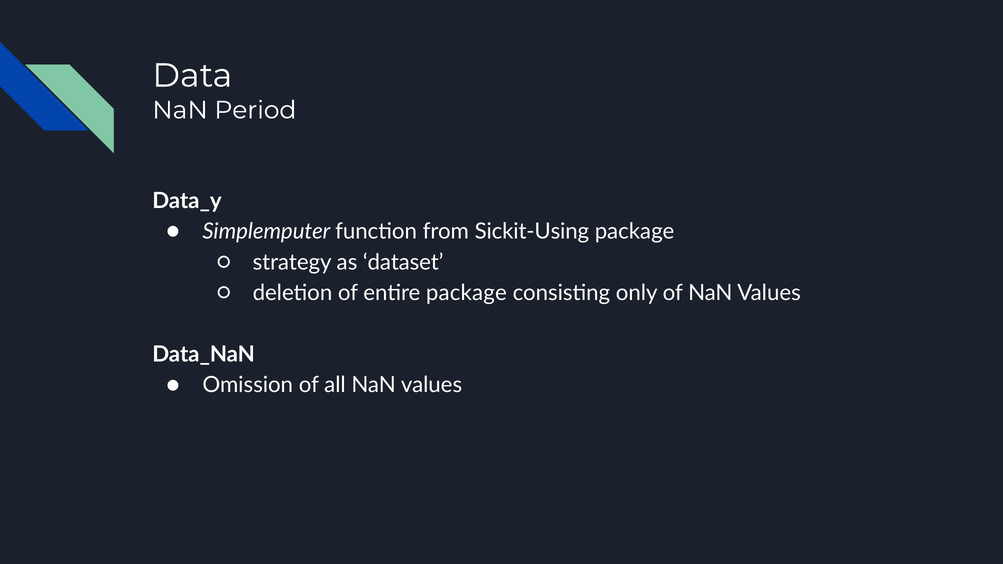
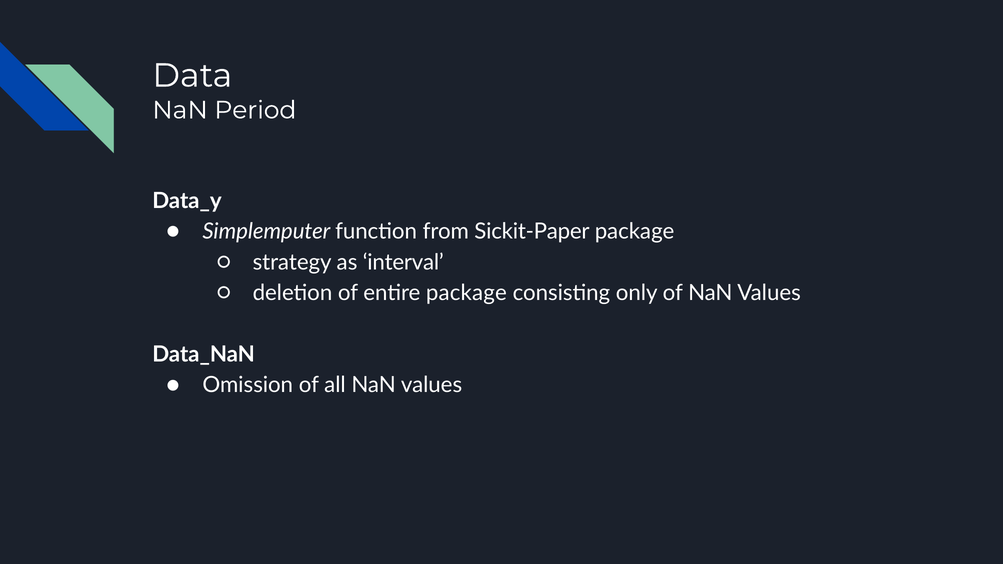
Sickit-Using: Sickit-Using -> Sickit-Paper
dataset: dataset -> interval
